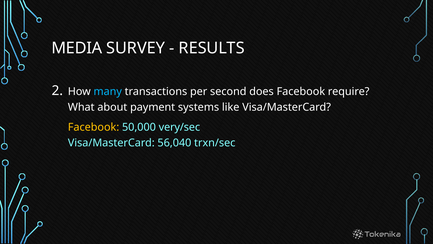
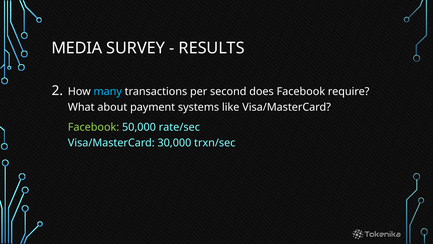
Facebook at (94, 127) colour: yellow -> light green
very/sec: very/sec -> rate/sec
56,040: 56,040 -> 30,000
